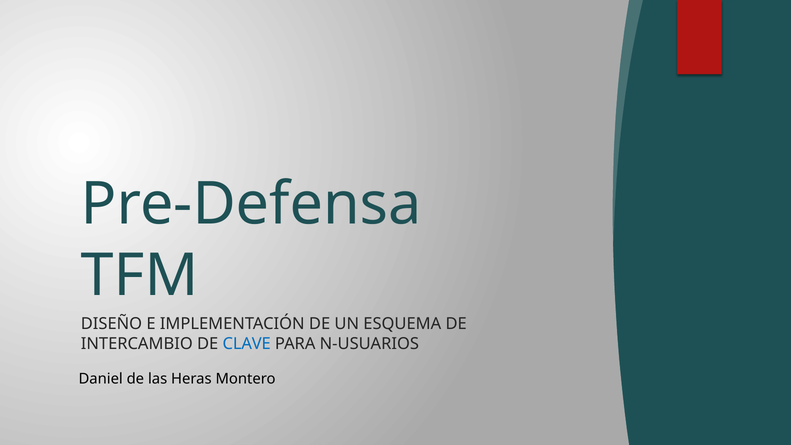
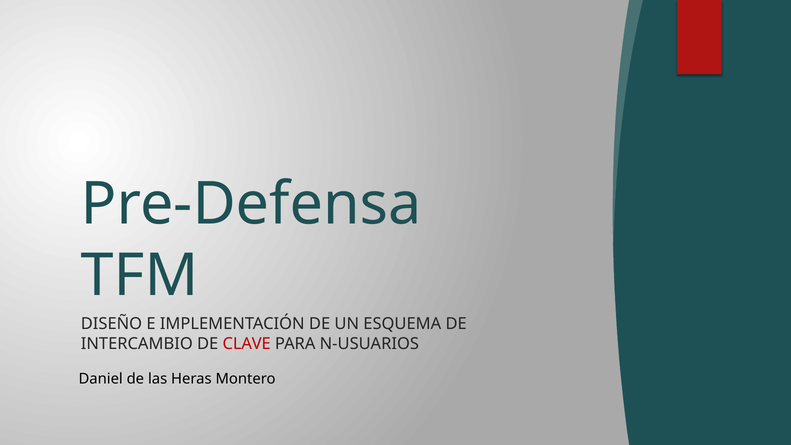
CLAVE colour: blue -> red
